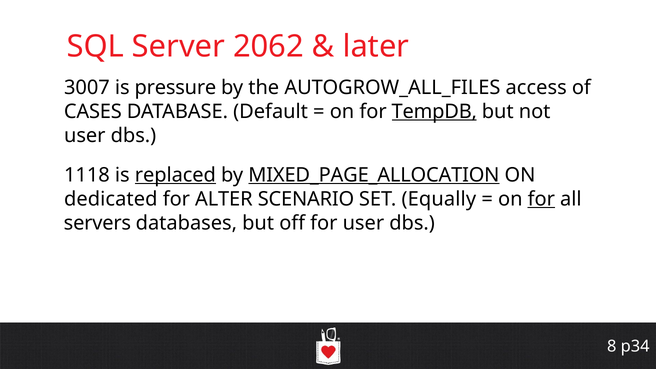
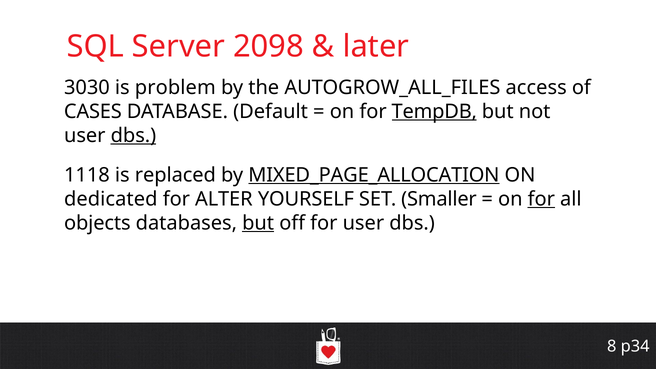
2062: 2062 -> 2098
3007: 3007 -> 3030
pressure: pressure -> problem
dbs at (133, 136) underline: none -> present
replaced underline: present -> none
SCENARIO: SCENARIO -> YOURSELF
Equally: Equally -> Smaller
servers: servers -> objects
but at (258, 223) underline: none -> present
